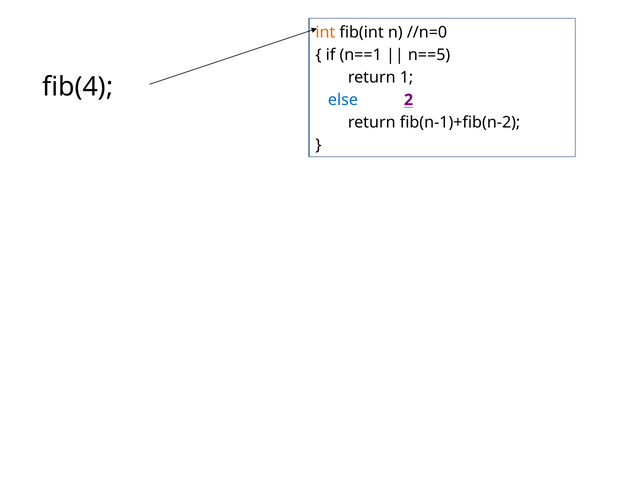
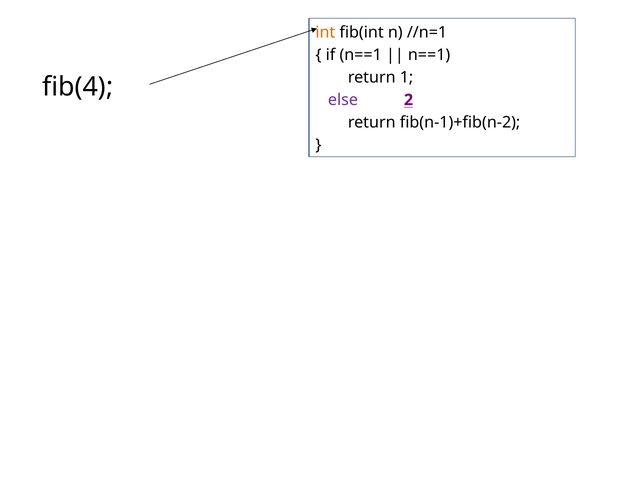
//n=0: //n=0 -> //n=1
n==5 at (429, 55): n==5 -> n==1
else colour: blue -> purple
